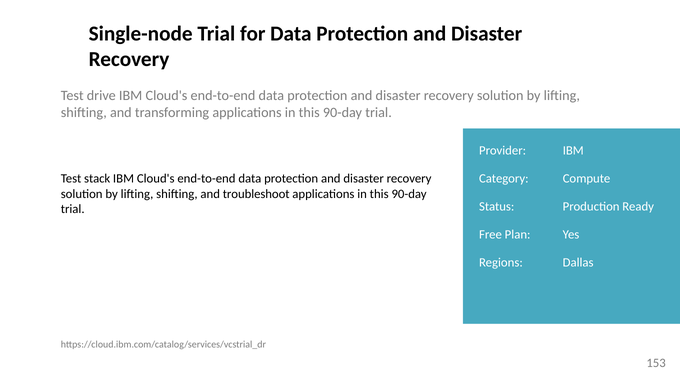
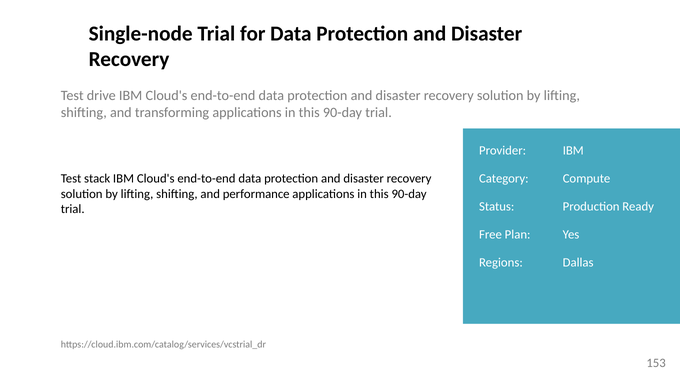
troubleshoot: troubleshoot -> performance
